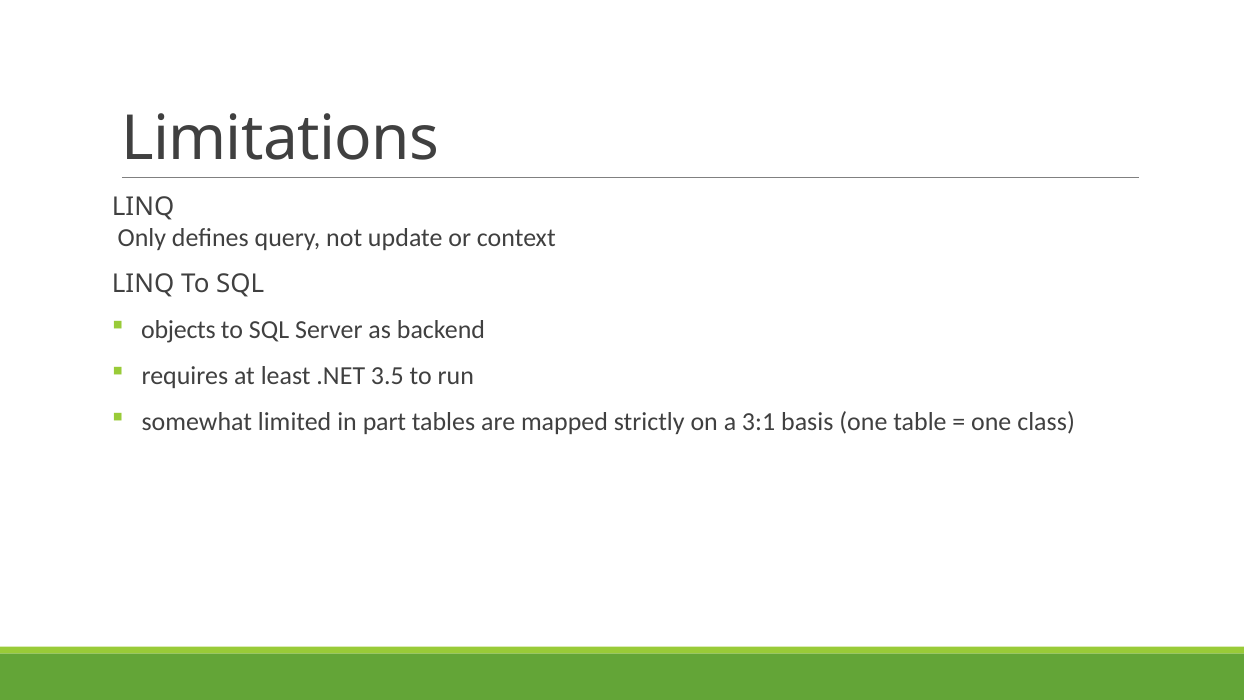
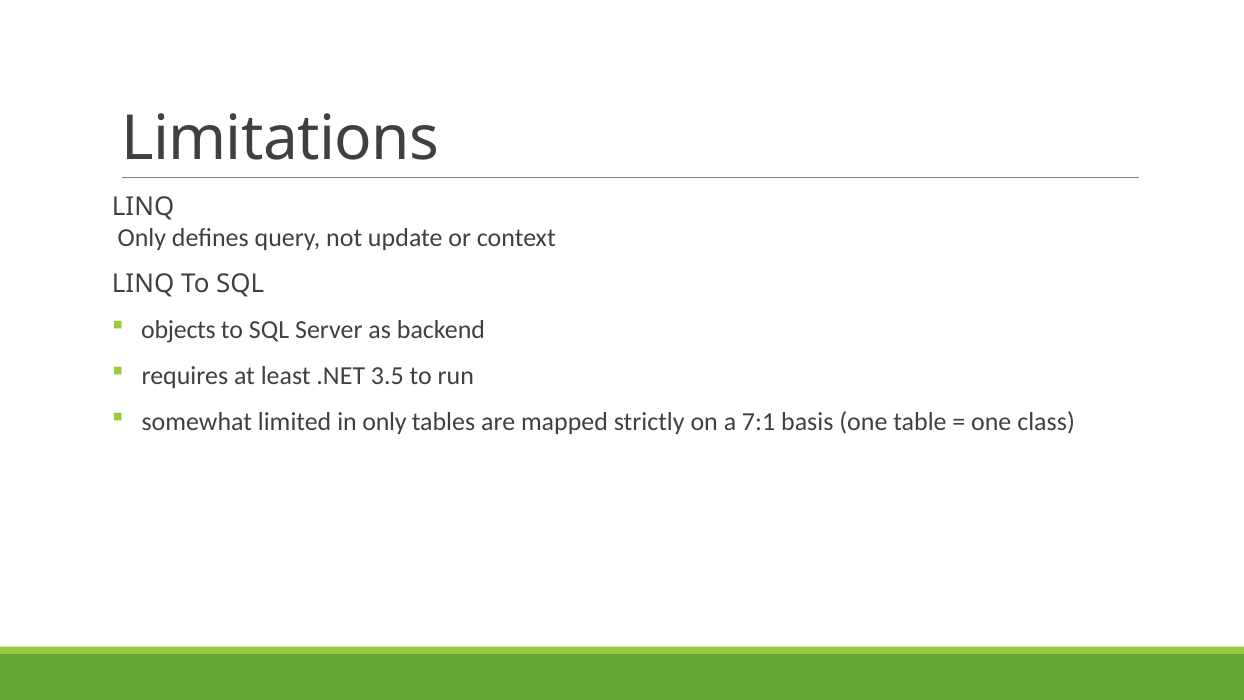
in part: part -> only
3:1: 3:1 -> 7:1
